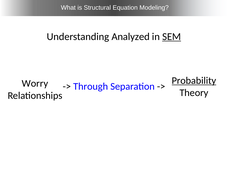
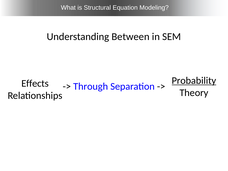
Analyzed: Analyzed -> Between
SEM underline: present -> none
Worry: Worry -> Effects
